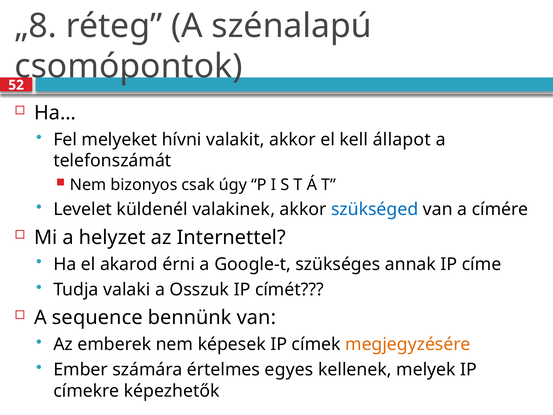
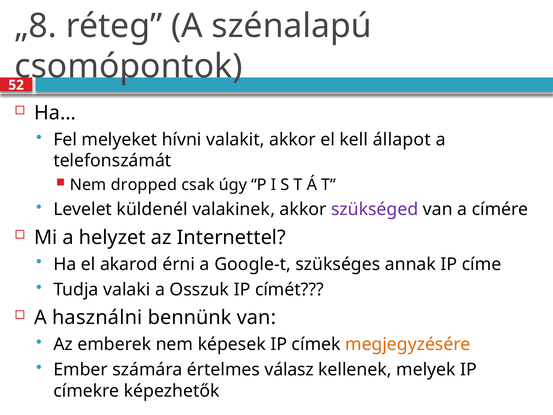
bizonyos: bizonyos -> dropped
szükséged colour: blue -> purple
sequence: sequence -> használni
egyes: egyes -> válasz
